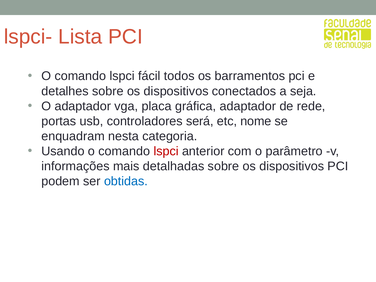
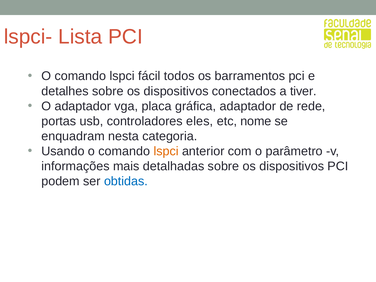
seja: seja -> tiver
será: será -> eles
lspci at (166, 151) colour: red -> orange
